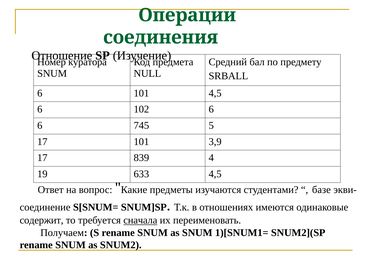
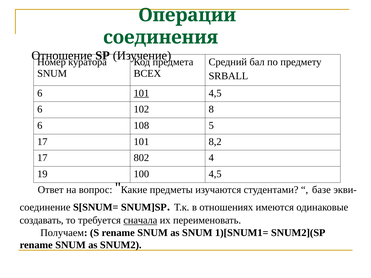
NULL: NULL -> ВСЕХ
101 at (141, 93) underline: none -> present
102 6: 6 -> 8
745: 745 -> 108
3,9: 3,9 -> 8,2
839: 839 -> 802
633: 633 -> 100
содержит: содержит -> создавать
